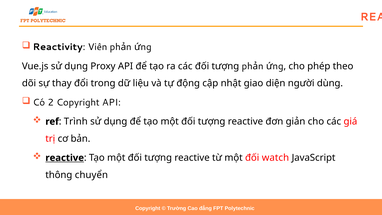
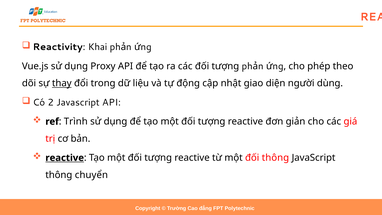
Viên: Viên -> Khai
thay underline: none -> present
2 Copyright: Copyright -> Javascript
đối watch: watch -> thông
